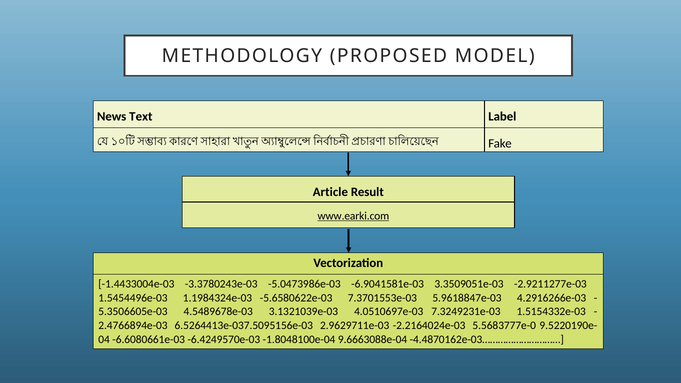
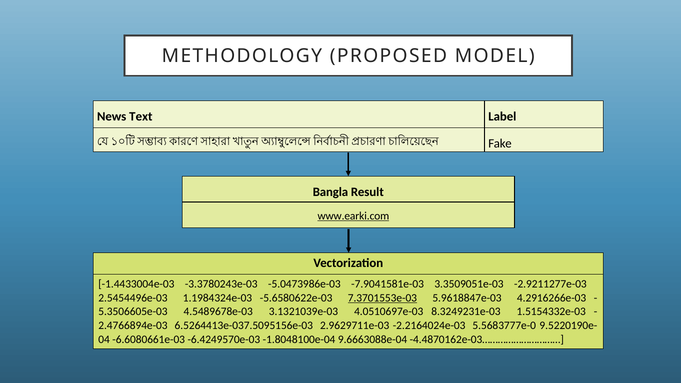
Article: Article -> Bangla
-6.9041581e-03: -6.9041581e-03 -> -7.9041581e-03
1.5454496e-03: 1.5454496e-03 -> 2.5454496e-03
7.3701553e-03 underline: none -> present
7.3249231e-03: 7.3249231e-03 -> 8.3249231e-03
